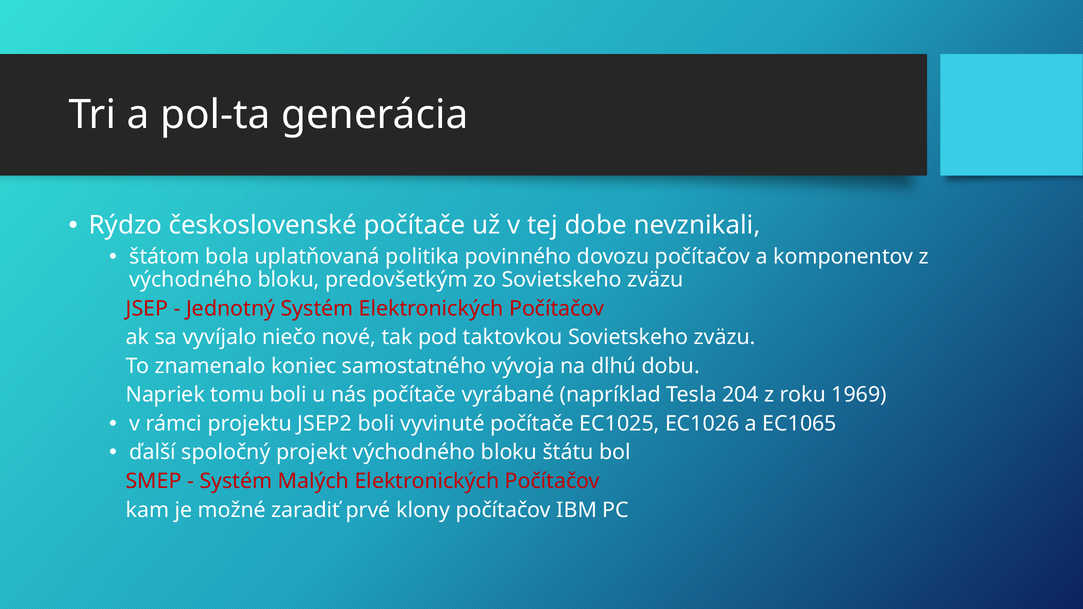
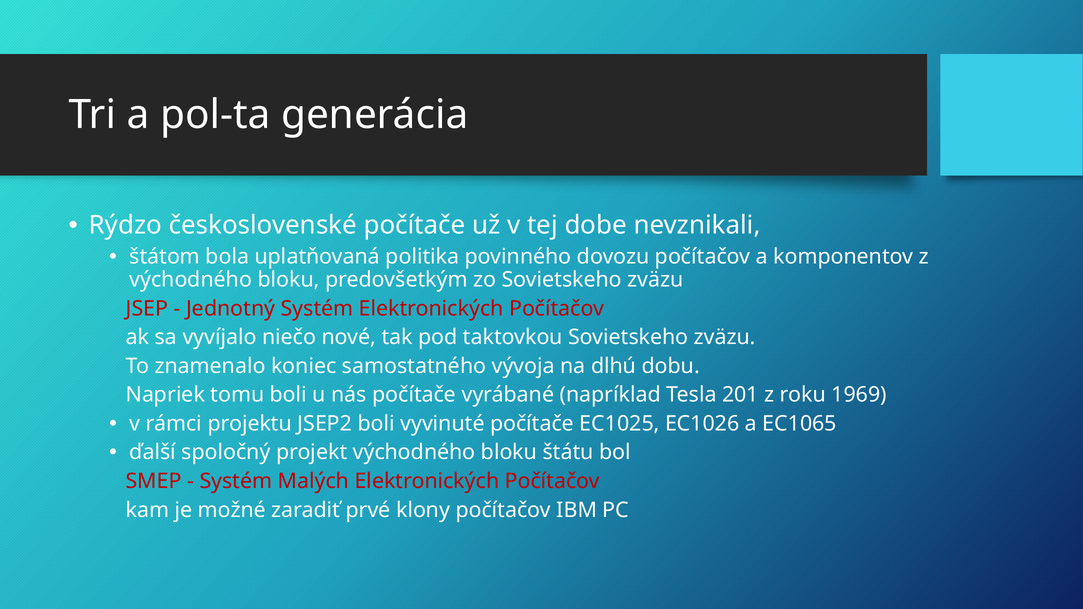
204: 204 -> 201
